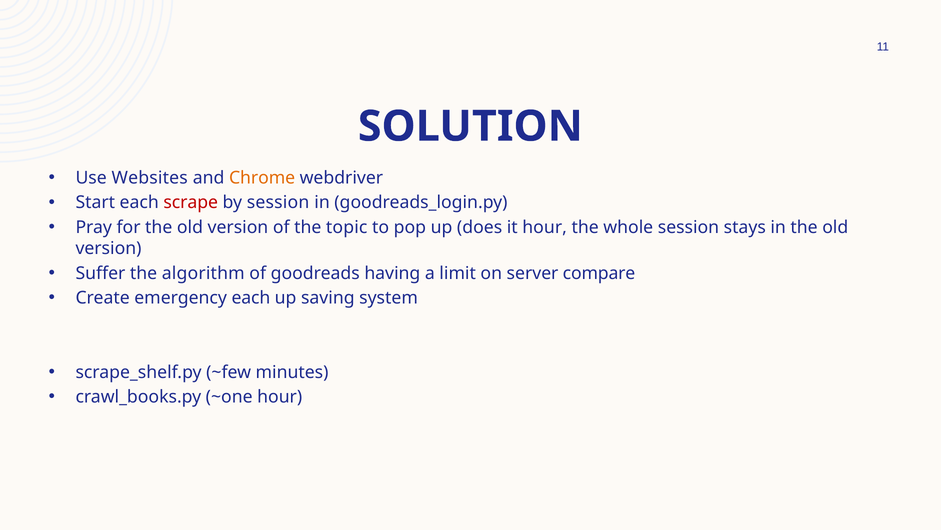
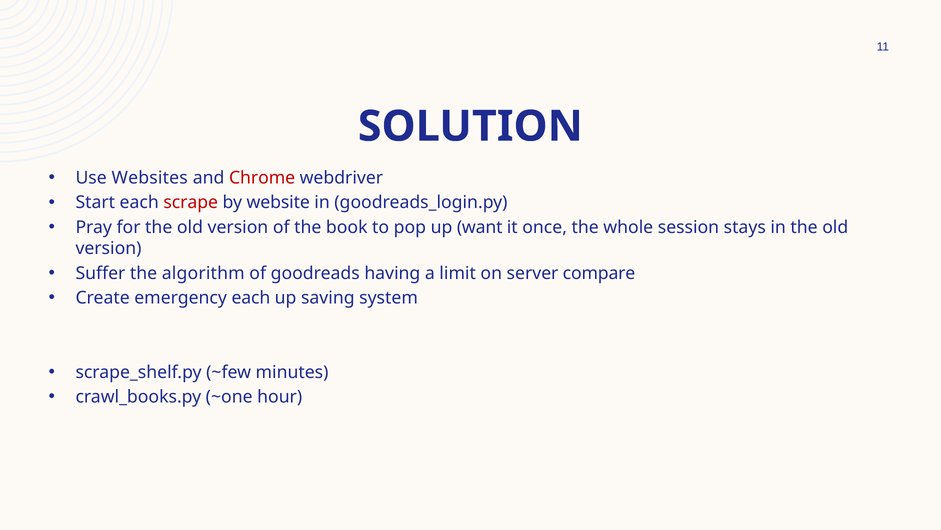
Chrome colour: orange -> red
by session: session -> website
topic: topic -> book
does: does -> want
it hour: hour -> once
